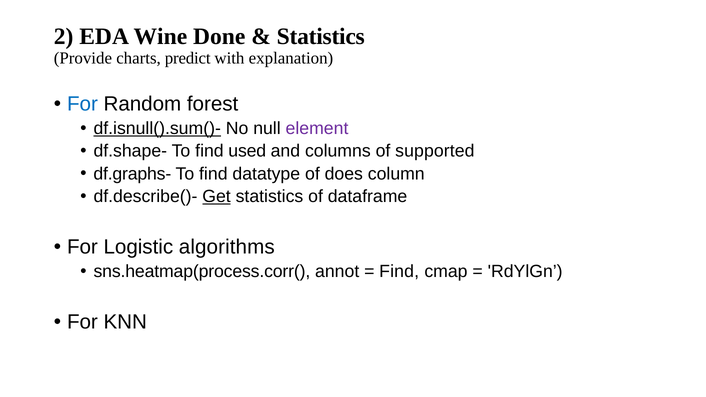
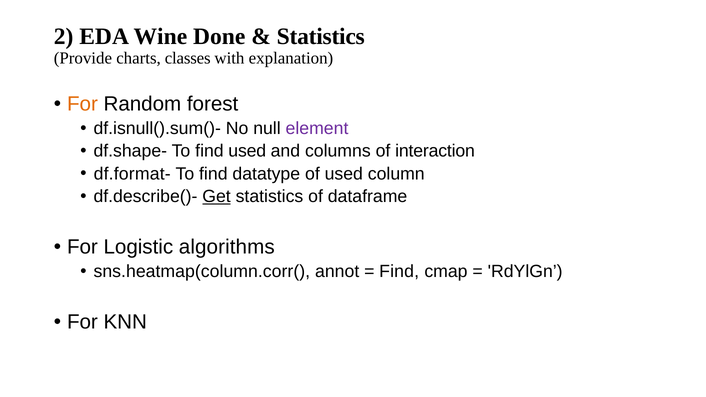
predict: predict -> classes
For at (82, 104) colour: blue -> orange
df.isnull().sum()- underline: present -> none
supported: supported -> interaction
df.graphs-: df.graphs- -> df.format-
of does: does -> used
sns.heatmap(process.corr(: sns.heatmap(process.corr( -> sns.heatmap(column.corr(
